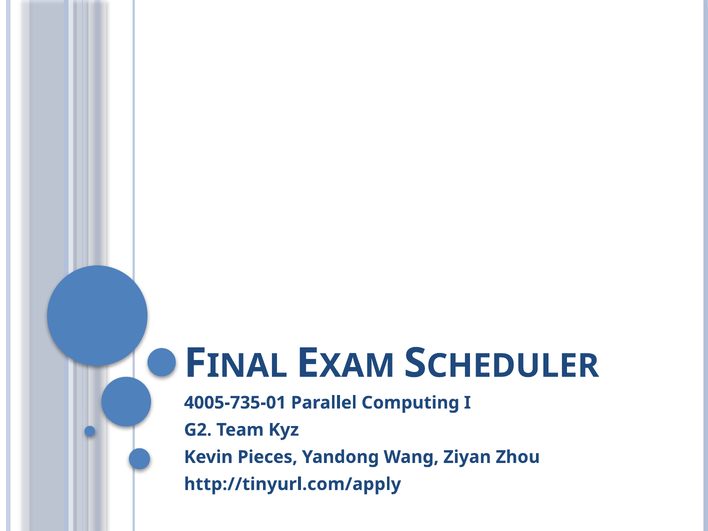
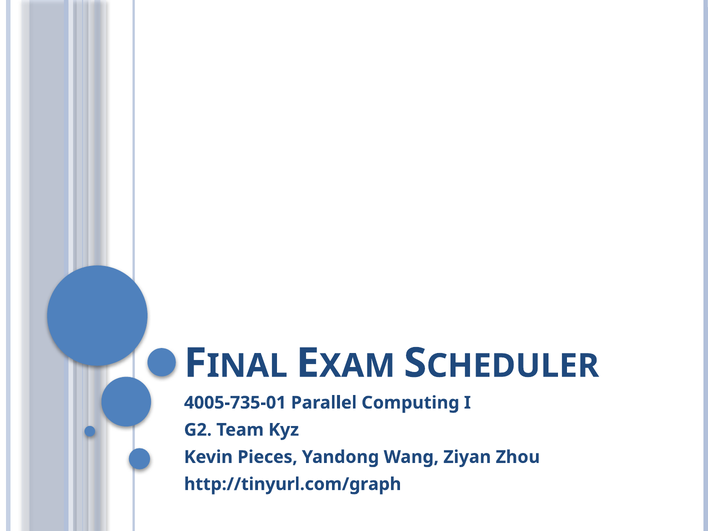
http://tinyurl.com/apply: http://tinyurl.com/apply -> http://tinyurl.com/graph
